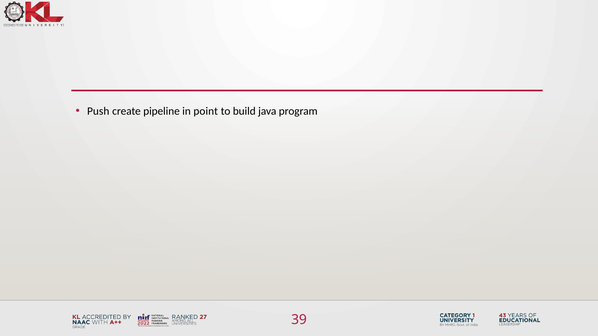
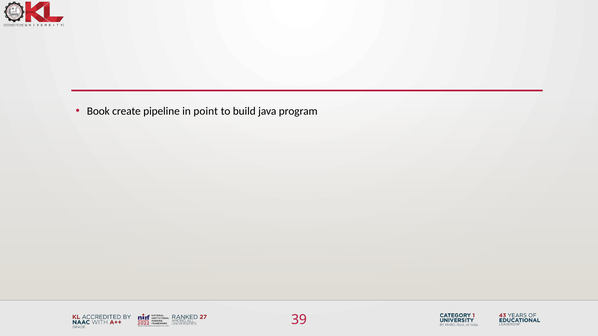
Push: Push -> Book
